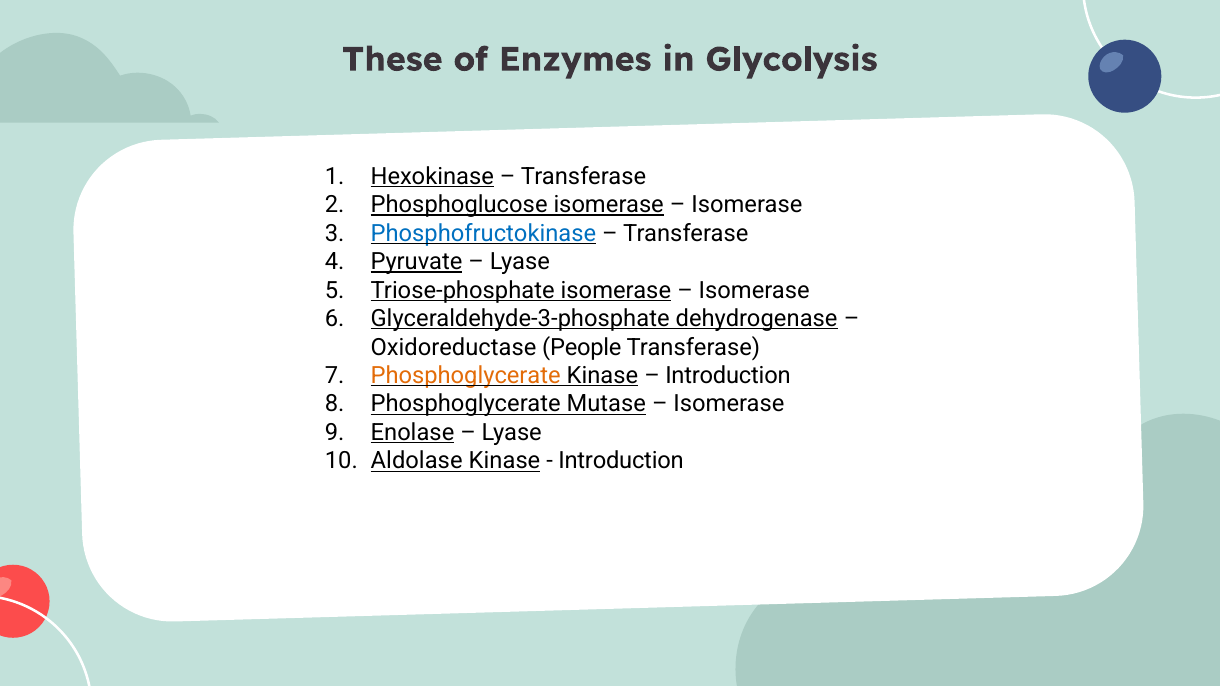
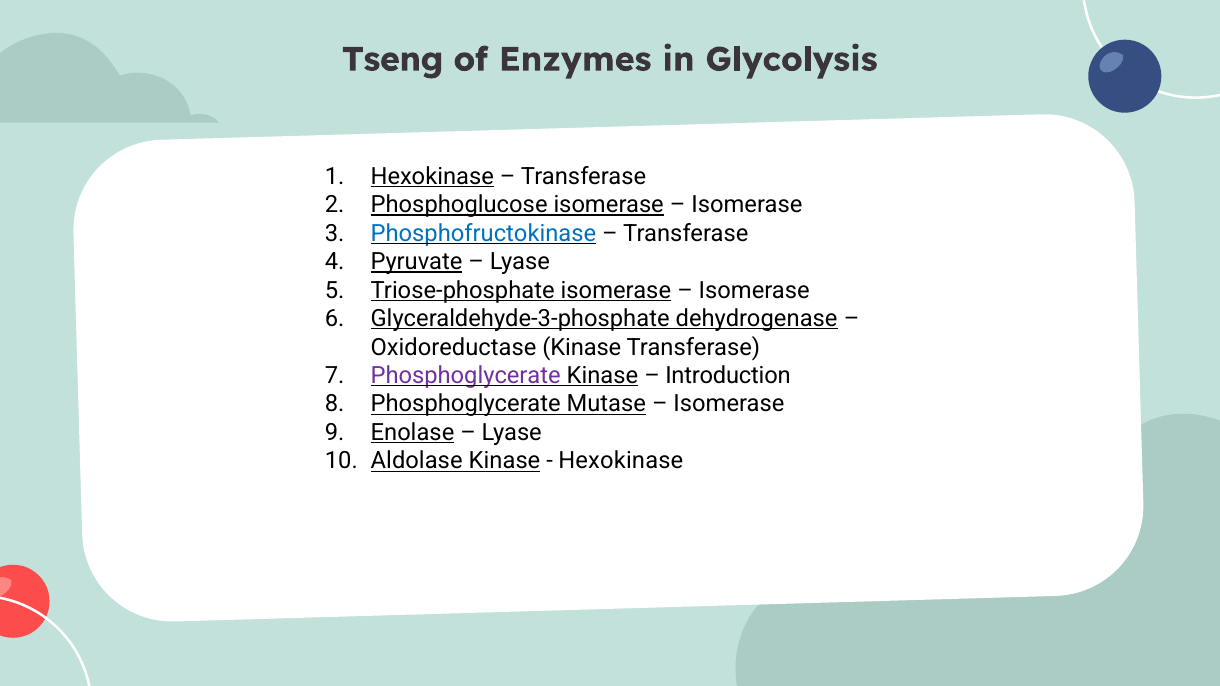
These: These -> Tseng
Oxidoreductase People: People -> Kinase
Phosphoglycerate at (466, 376) colour: orange -> purple
Introduction at (621, 461): Introduction -> Hexokinase
